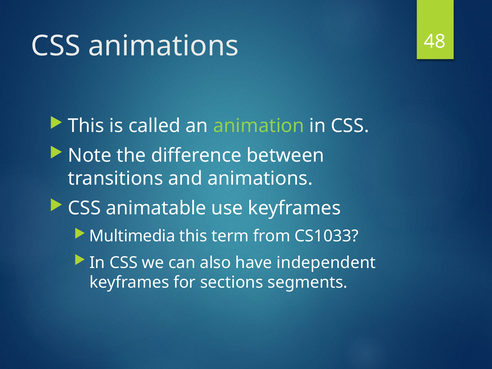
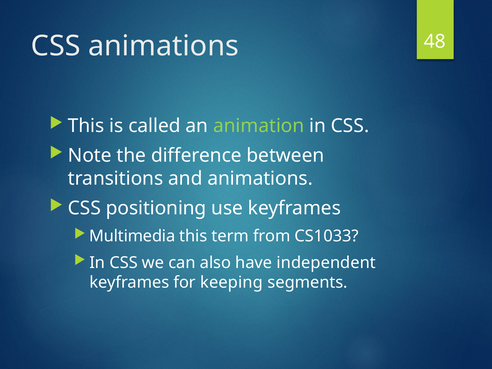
animatable: animatable -> positioning
sections: sections -> keeping
